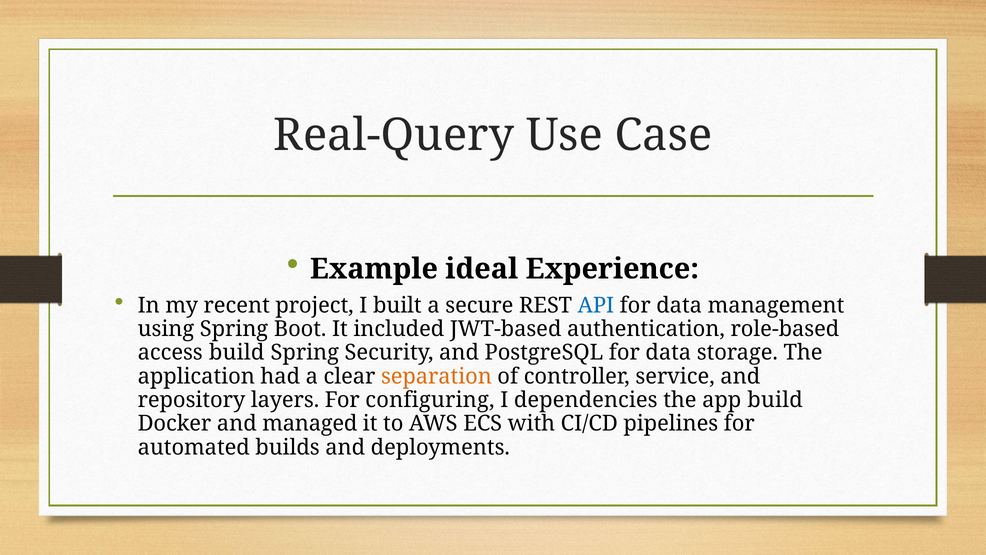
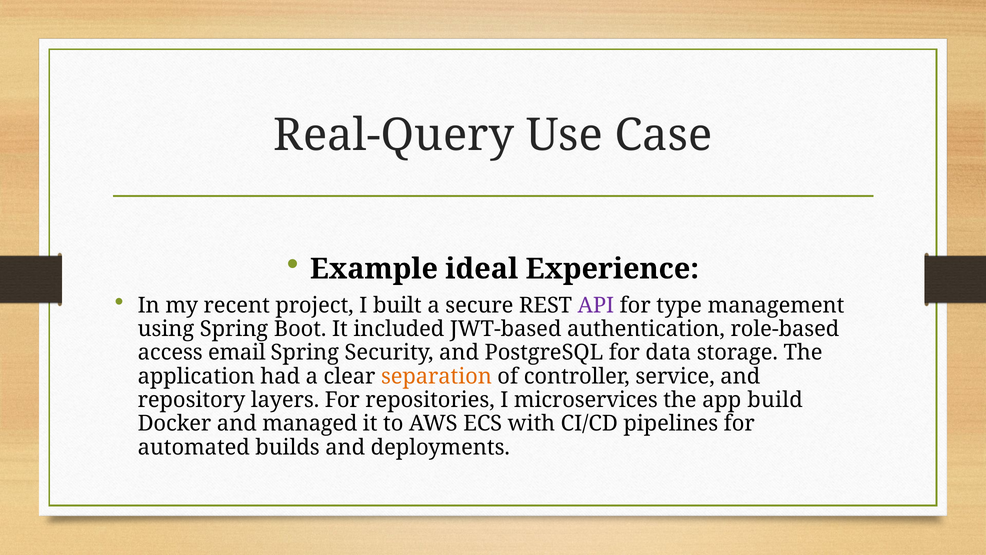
API colour: blue -> purple
data at (679, 305): data -> type
access build: build -> email
configuring: configuring -> repositories
dependencies: dependencies -> microservices
